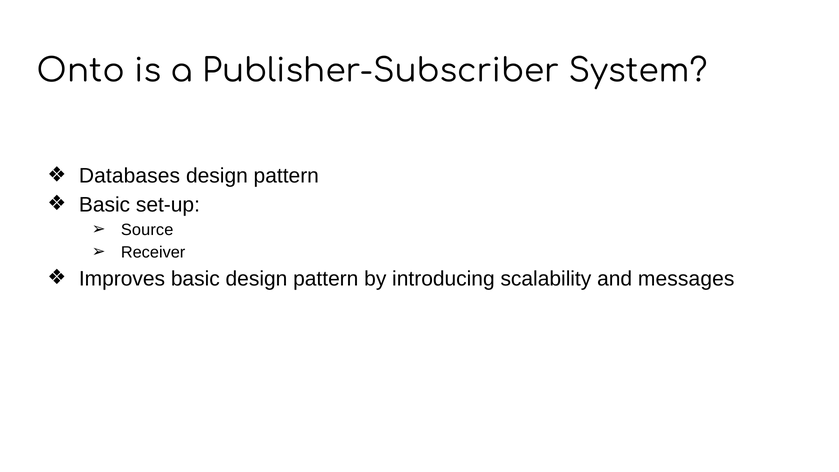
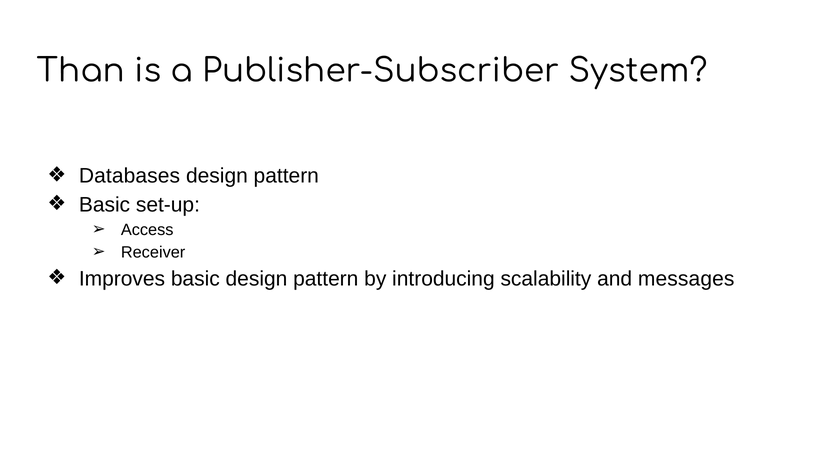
Onto: Onto -> Than
Source: Source -> Access
